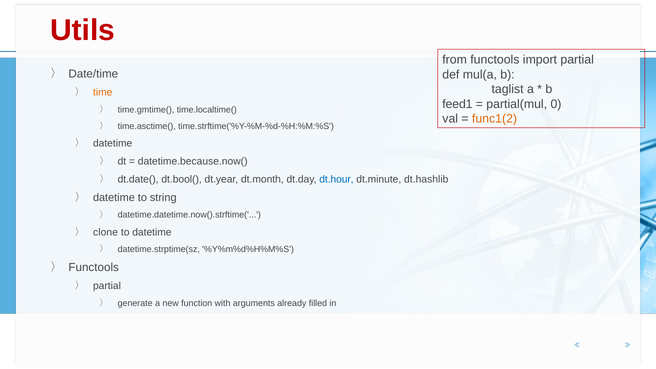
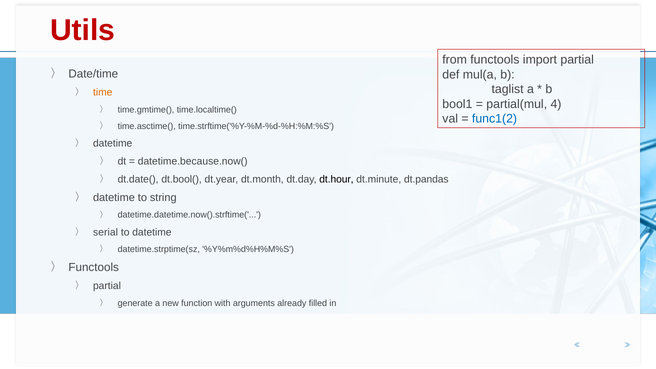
feed1: feed1 -> bool1
0: 0 -> 4
func1(2 colour: orange -> blue
dt.hour colour: blue -> black
dt.hashlib: dt.hashlib -> dt.pandas
clone: clone -> serial
